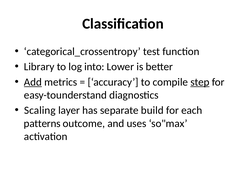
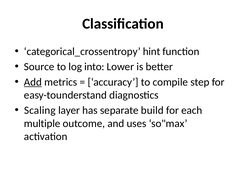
test: test -> hint
Library: Library -> Source
step underline: present -> none
patterns: patterns -> multiple
